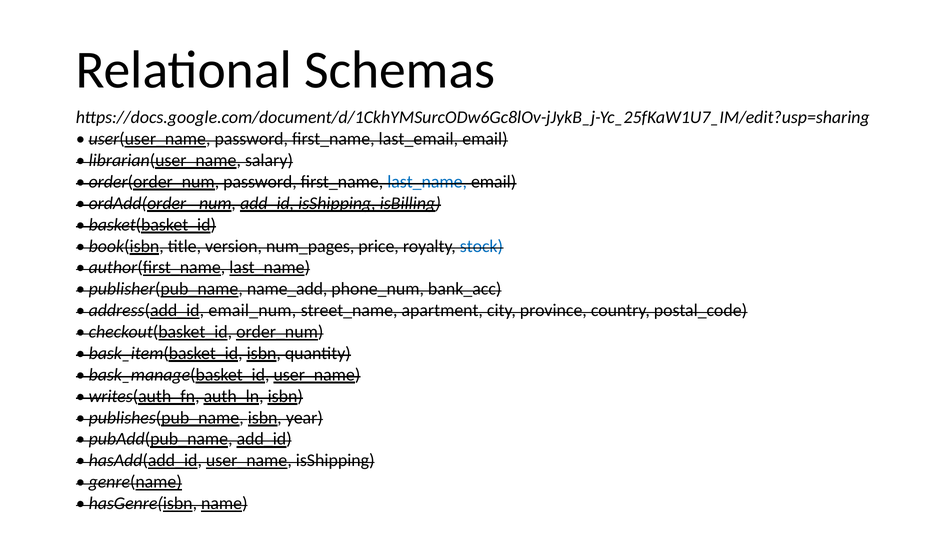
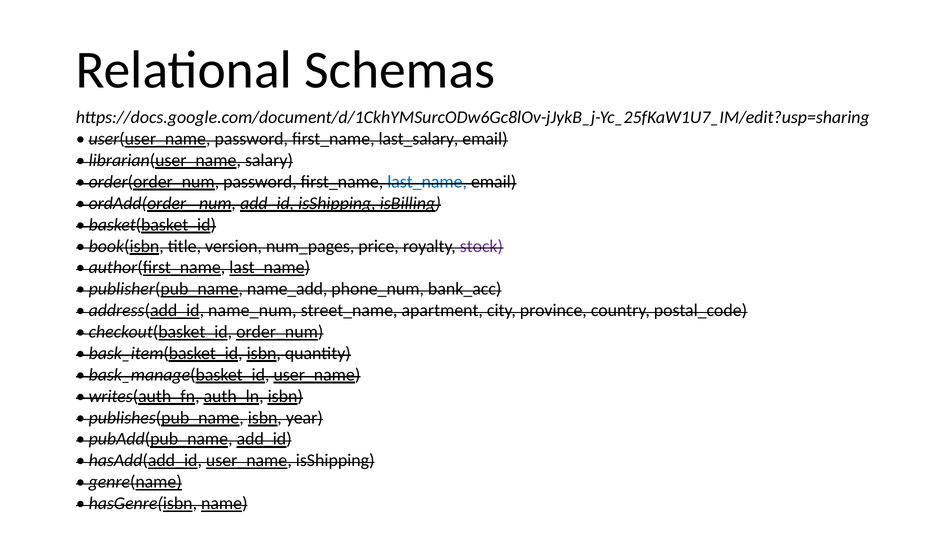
last_email: last_email -> last_salary
stock colour: blue -> purple
email_num: email_num -> name_num
